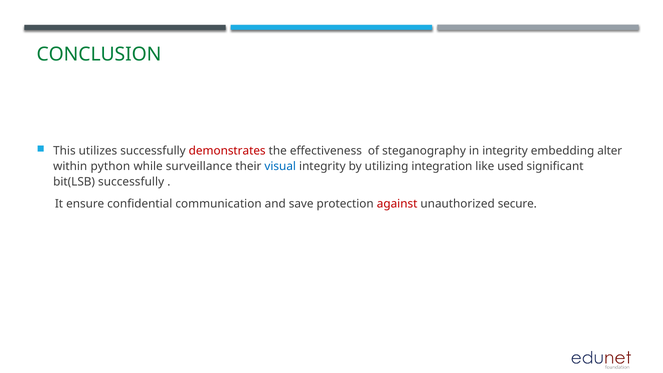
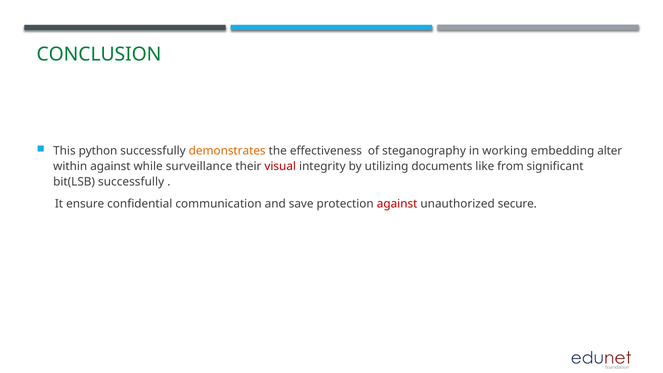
utilizes: utilizes -> python
demonstrates colour: red -> orange
in integrity: integrity -> working
within python: python -> against
visual colour: blue -> red
integration: integration -> documents
used: used -> from
